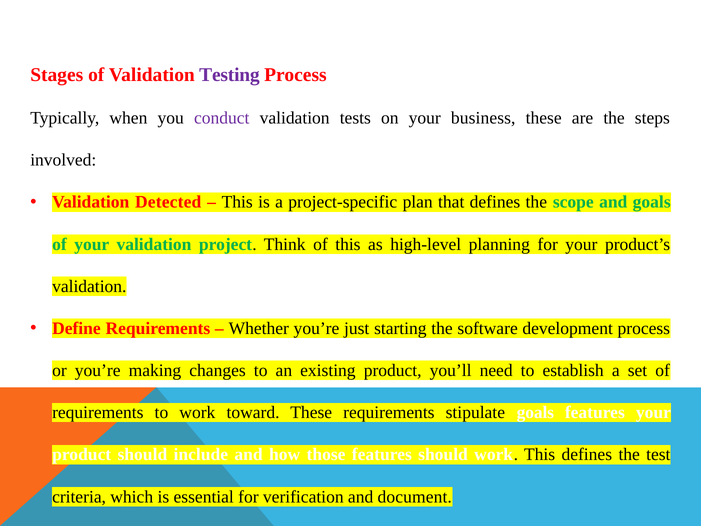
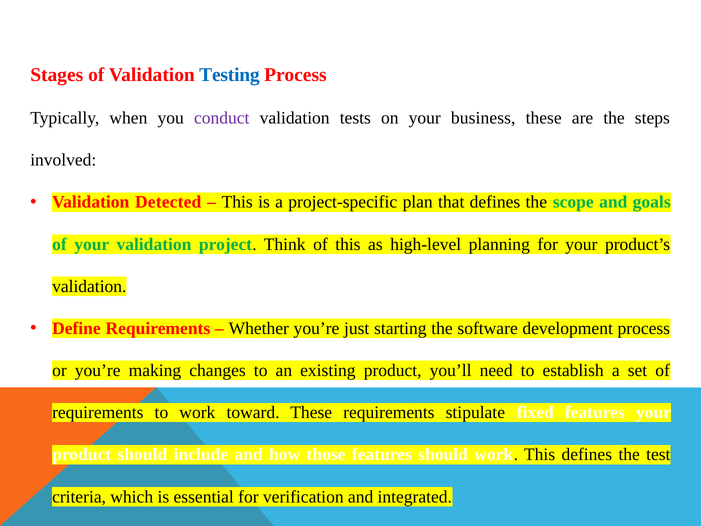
Testing colour: purple -> blue
stipulate goals: goals -> fixed
document: document -> integrated
